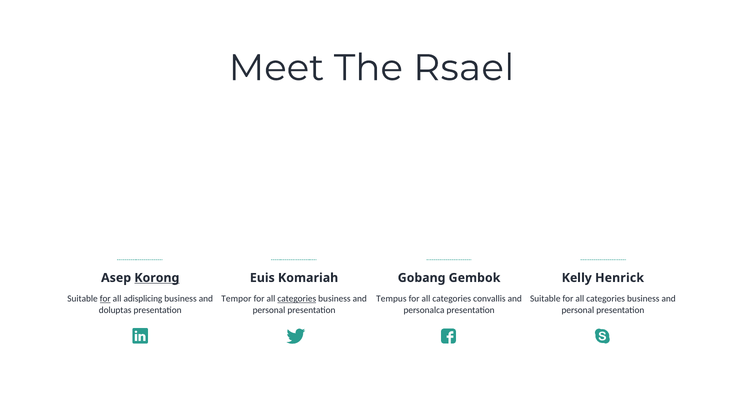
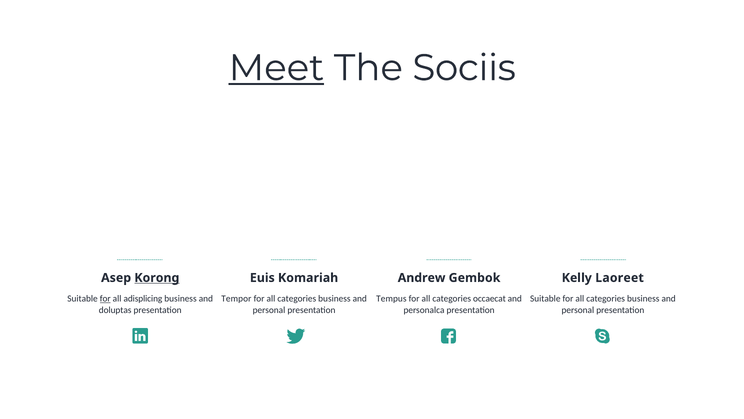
Meet underline: none -> present
Rsael: Rsael -> Sociis
Gobang: Gobang -> Andrew
Henrick: Henrick -> Laoreet
categories at (297, 298) underline: present -> none
convallis: convallis -> occaecat
